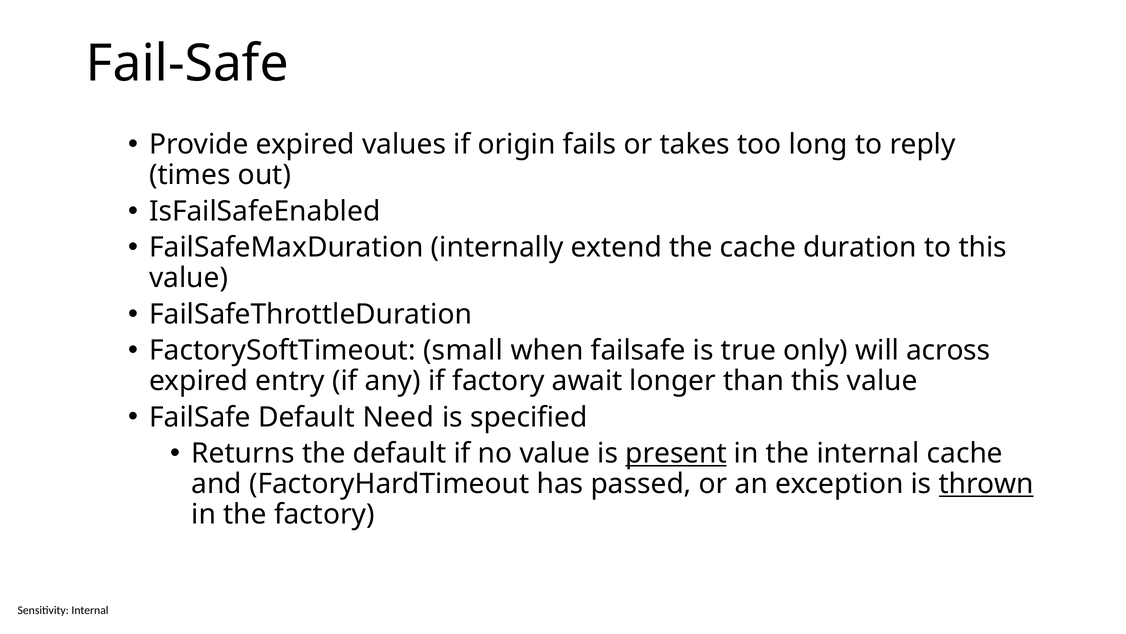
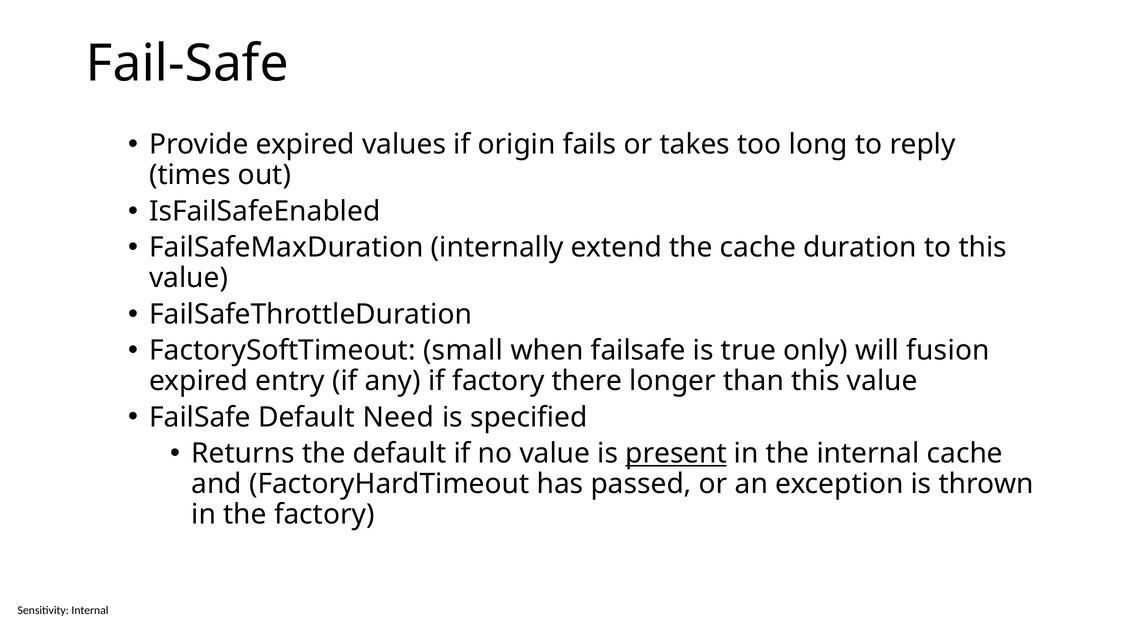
across: across -> fusion
await: await -> there
thrown underline: present -> none
